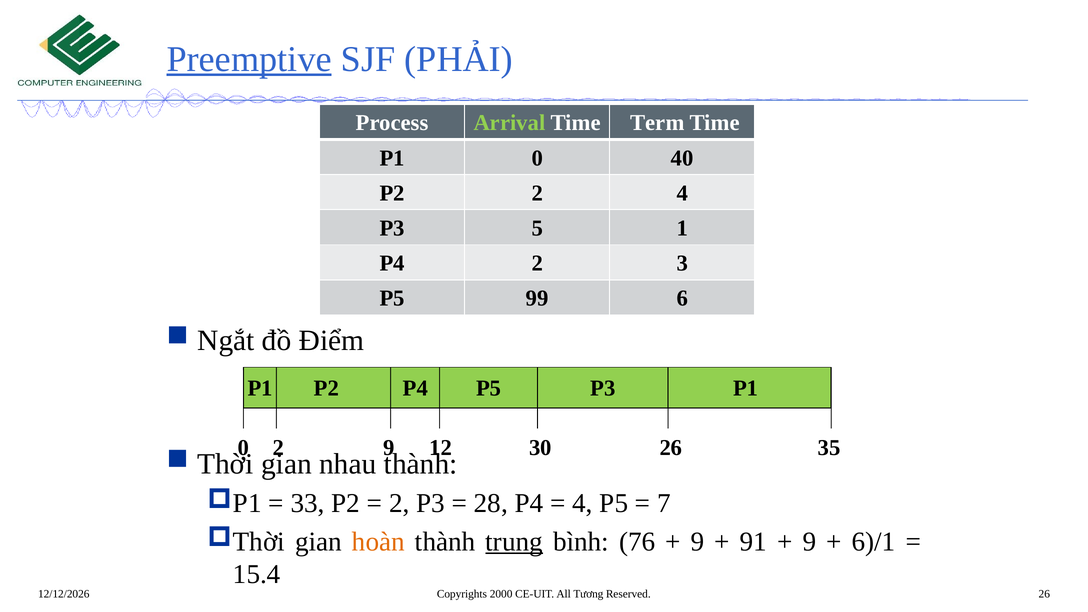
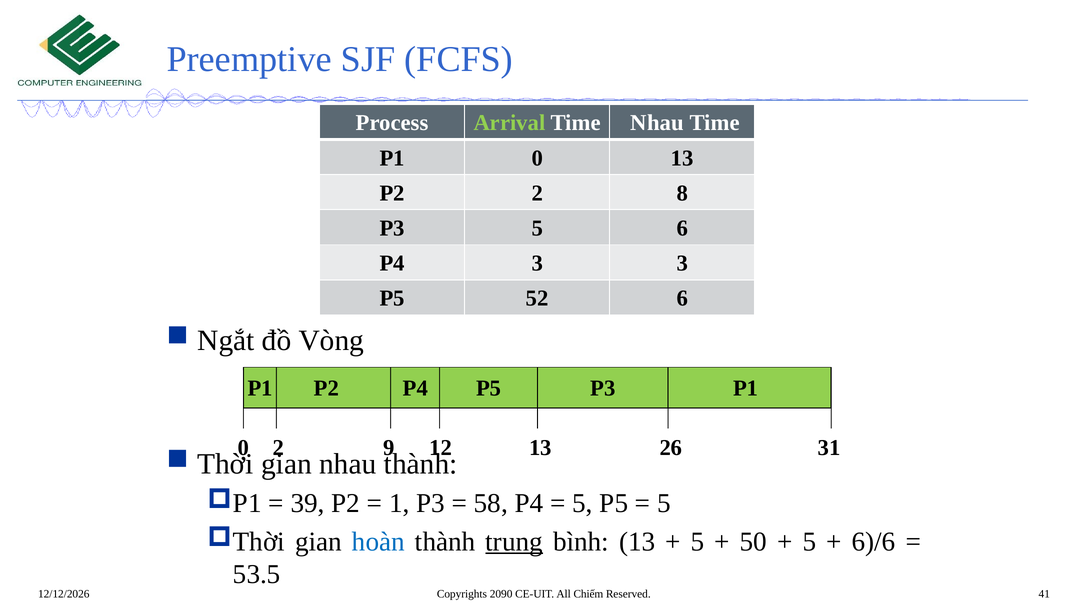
Preemptive underline: present -> none
PHẢI: PHẢI -> FCFS
Time Term: Term -> Nhau
0 40: 40 -> 13
2 4: 4 -> 8
5 1: 1 -> 6
P4 2: 2 -> 3
99: 99 -> 52
Điểm: Điểm -> Vòng
30 at (540, 448): 30 -> 13
35: 35 -> 31
33: 33 -> 39
2 at (399, 503): 2 -> 1
28: 28 -> 58
4 at (582, 503): 4 -> 5
7 at (664, 503): 7 -> 5
hoàn colour: orange -> blue
bình 76: 76 -> 13
9 at (698, 542): 9 -> 5
91: 91 -> 50
9 at (809, 542): 9 -> 5
6)/1: 6)/1 -> 6)/6
15.4: 15.4 -> 53.5
2000: 2000 -> 2090
Tương: Tương -> Chiếm
26 at (1044, 594): 26 -> 41
